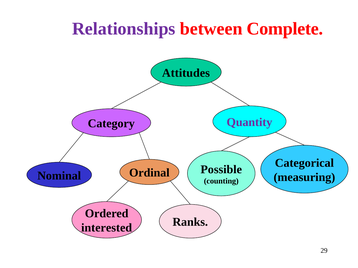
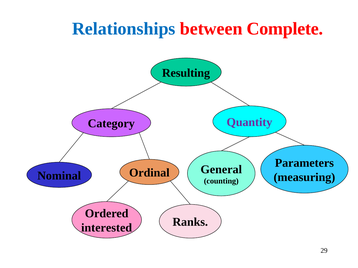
Relationships colour: purple -> blue
Attitudes: Attitudes -> Resulting
Categorical: Categorical -> Parameters
Possible: Possible -> General
